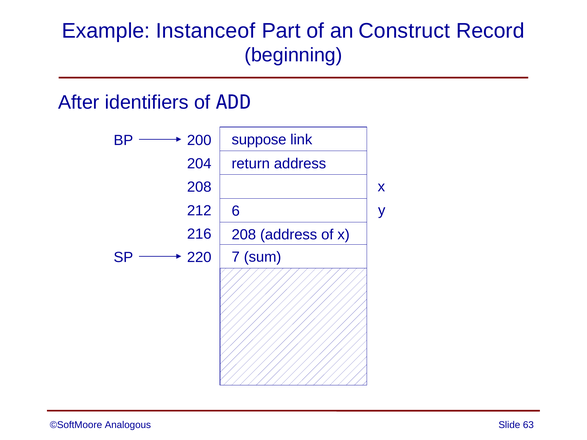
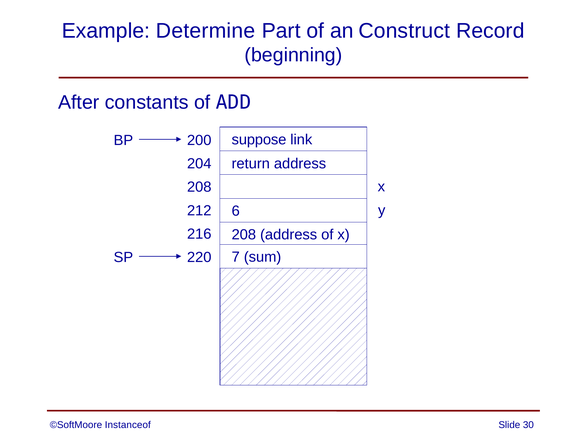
Instanceof: Instanceof -> Determine
identifiers: identifiers -> constants
Analogous: Analogous -> Instanceof
63: 63 -> 30
